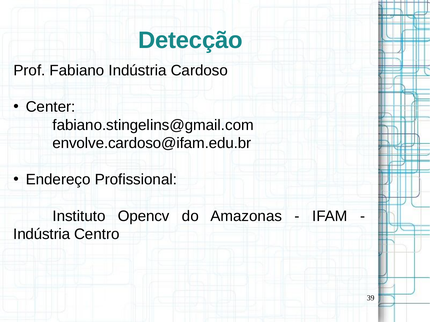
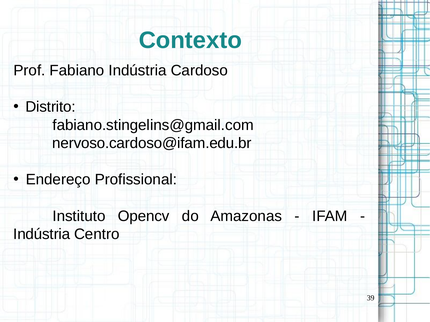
Detecção: Detecção -> Contexto
Center: Center -> Distrito
envolve.cardoso@ifam.edu.br: envolve.cardoso@ifam.edu.br -> nervoso.cardoso@ifam.edu.br
